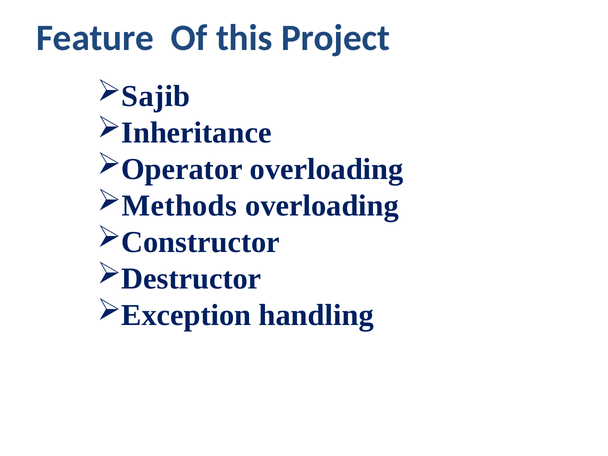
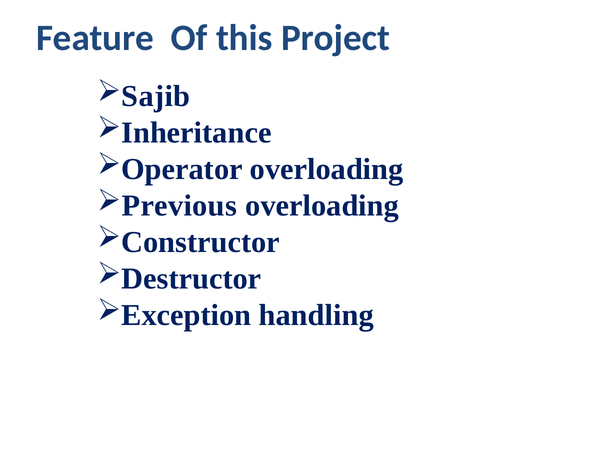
Methods: Methods -> Previous
